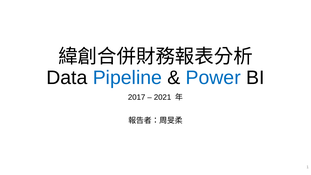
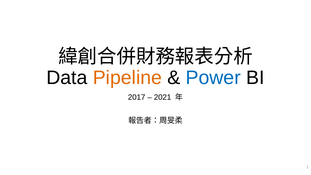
Pipeline colour: blue -> orange
